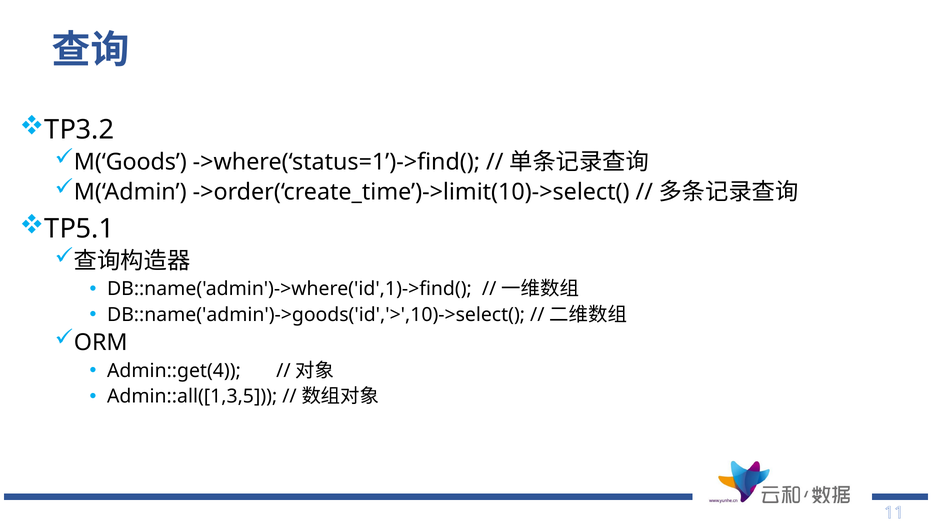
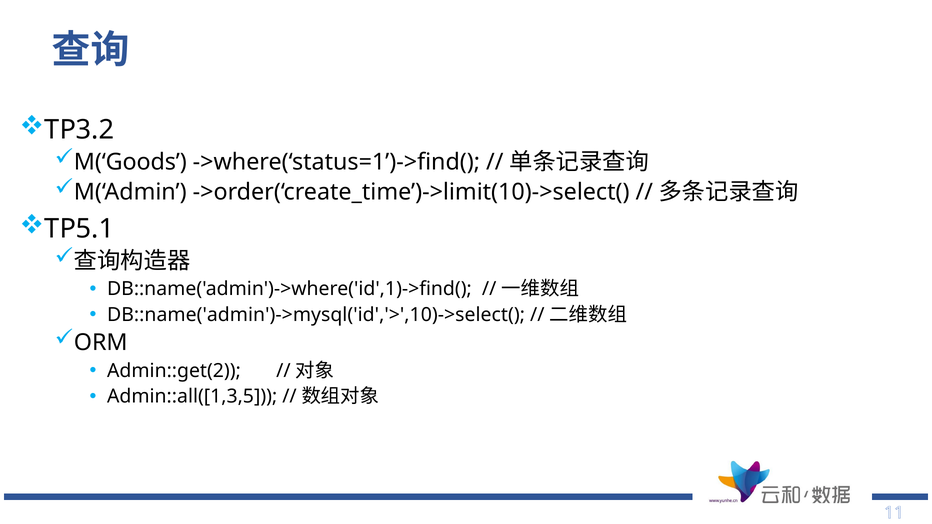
DB::name('admin')->goods('id','>',10)->select(: DB::name('admin')->goods('id','>',10)->select( -> DB::name('admin')->mysql('id','>',10)->select(
Admin::get(4: Admin::get(4 -> Admin::get(2
